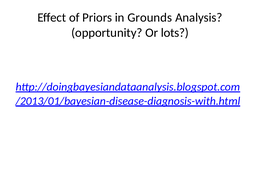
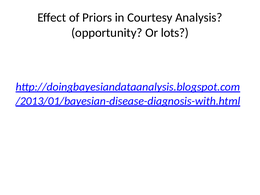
Grounds: Grounds -> Courtesy
